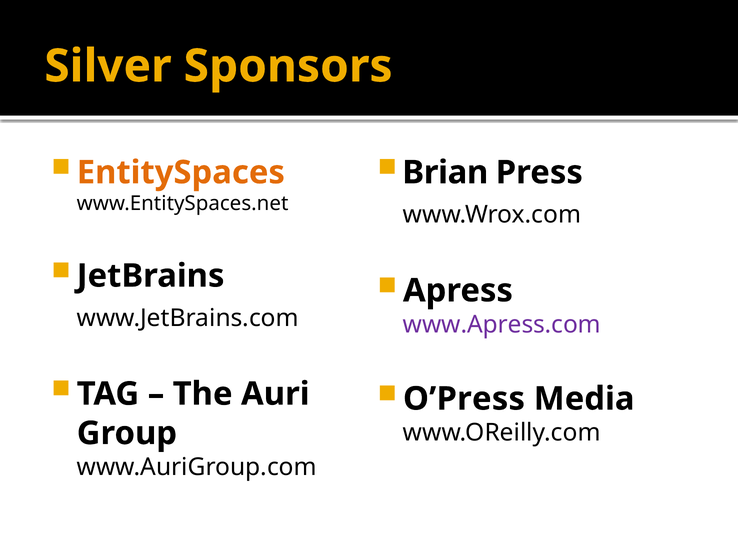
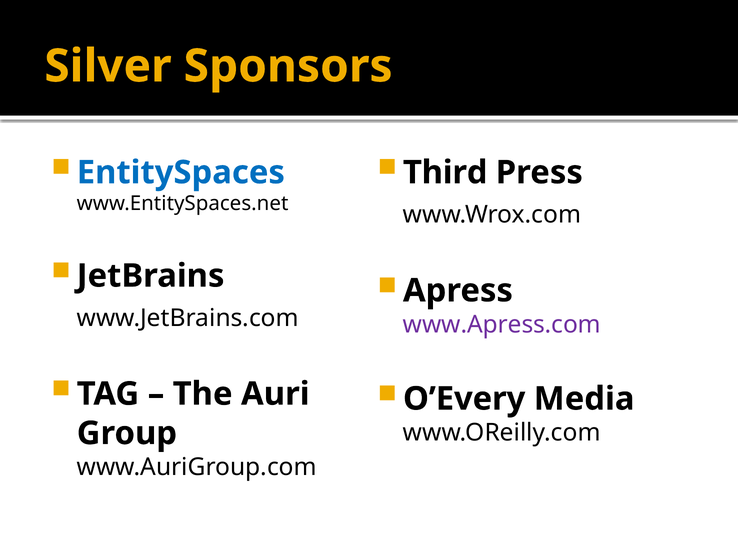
EntitySpaces colour: orange -> blue
Brian: Brian -> Third
O’Press: O’Press -> O’Every
